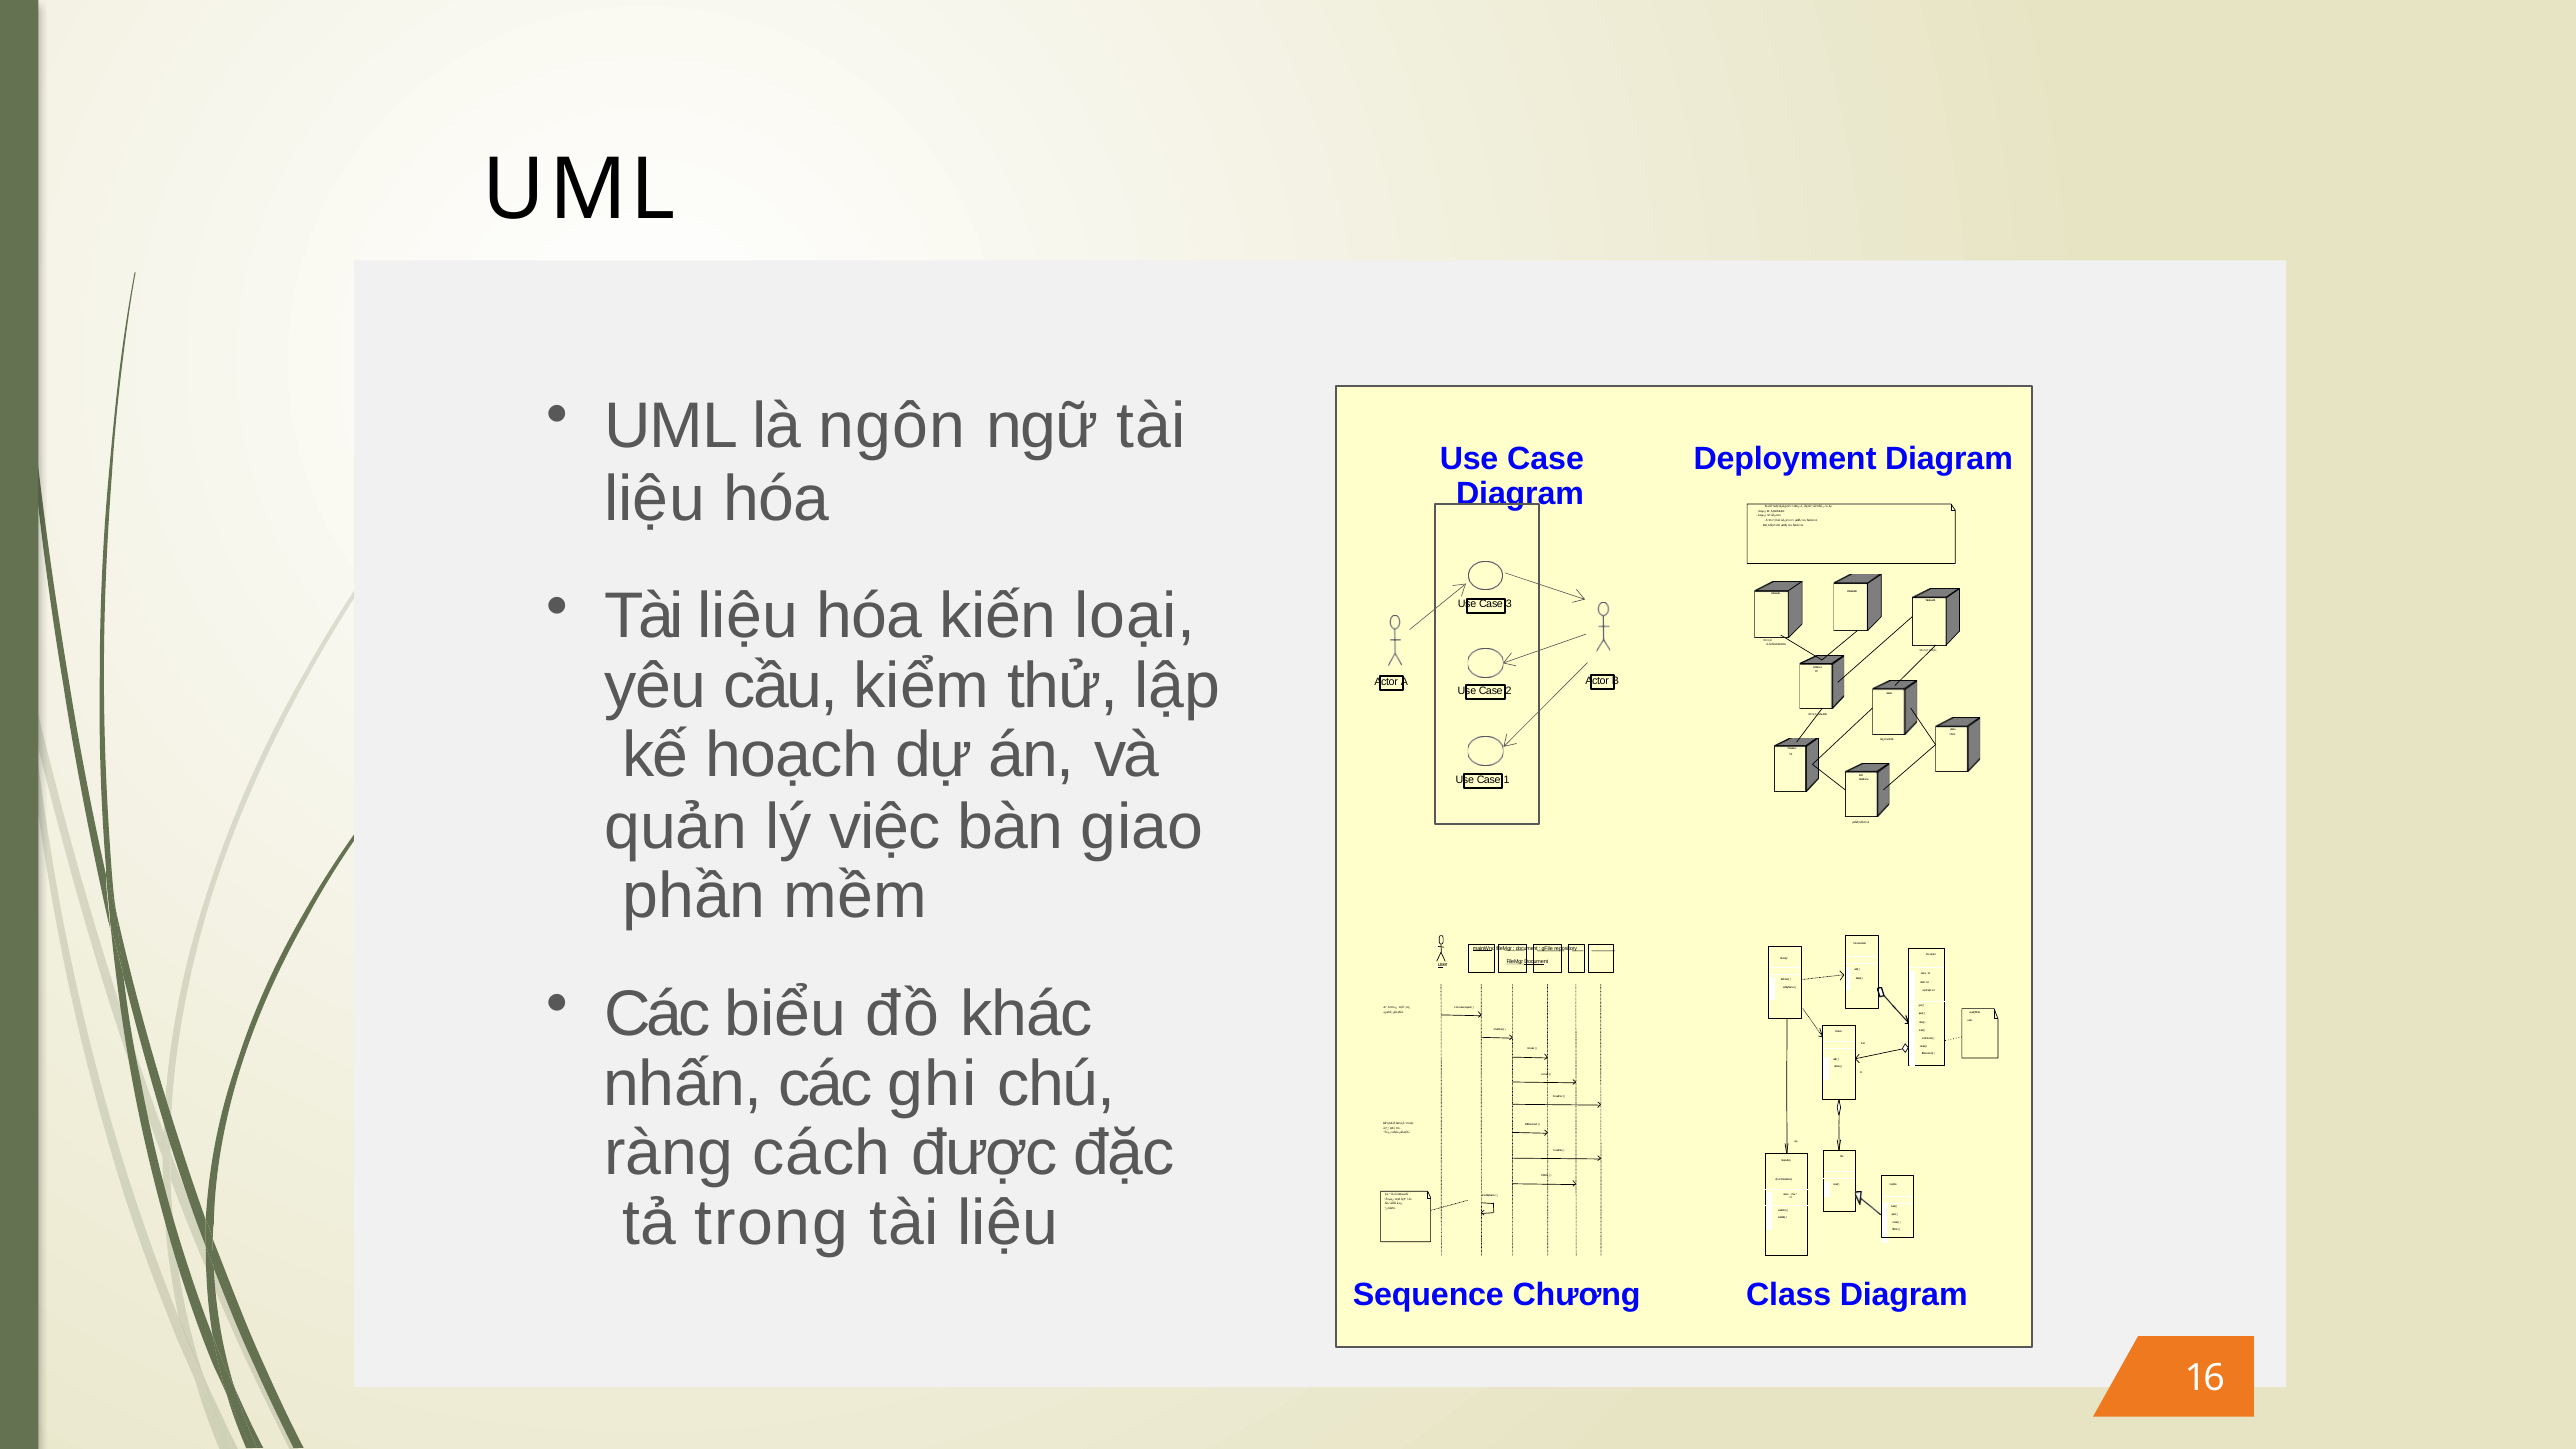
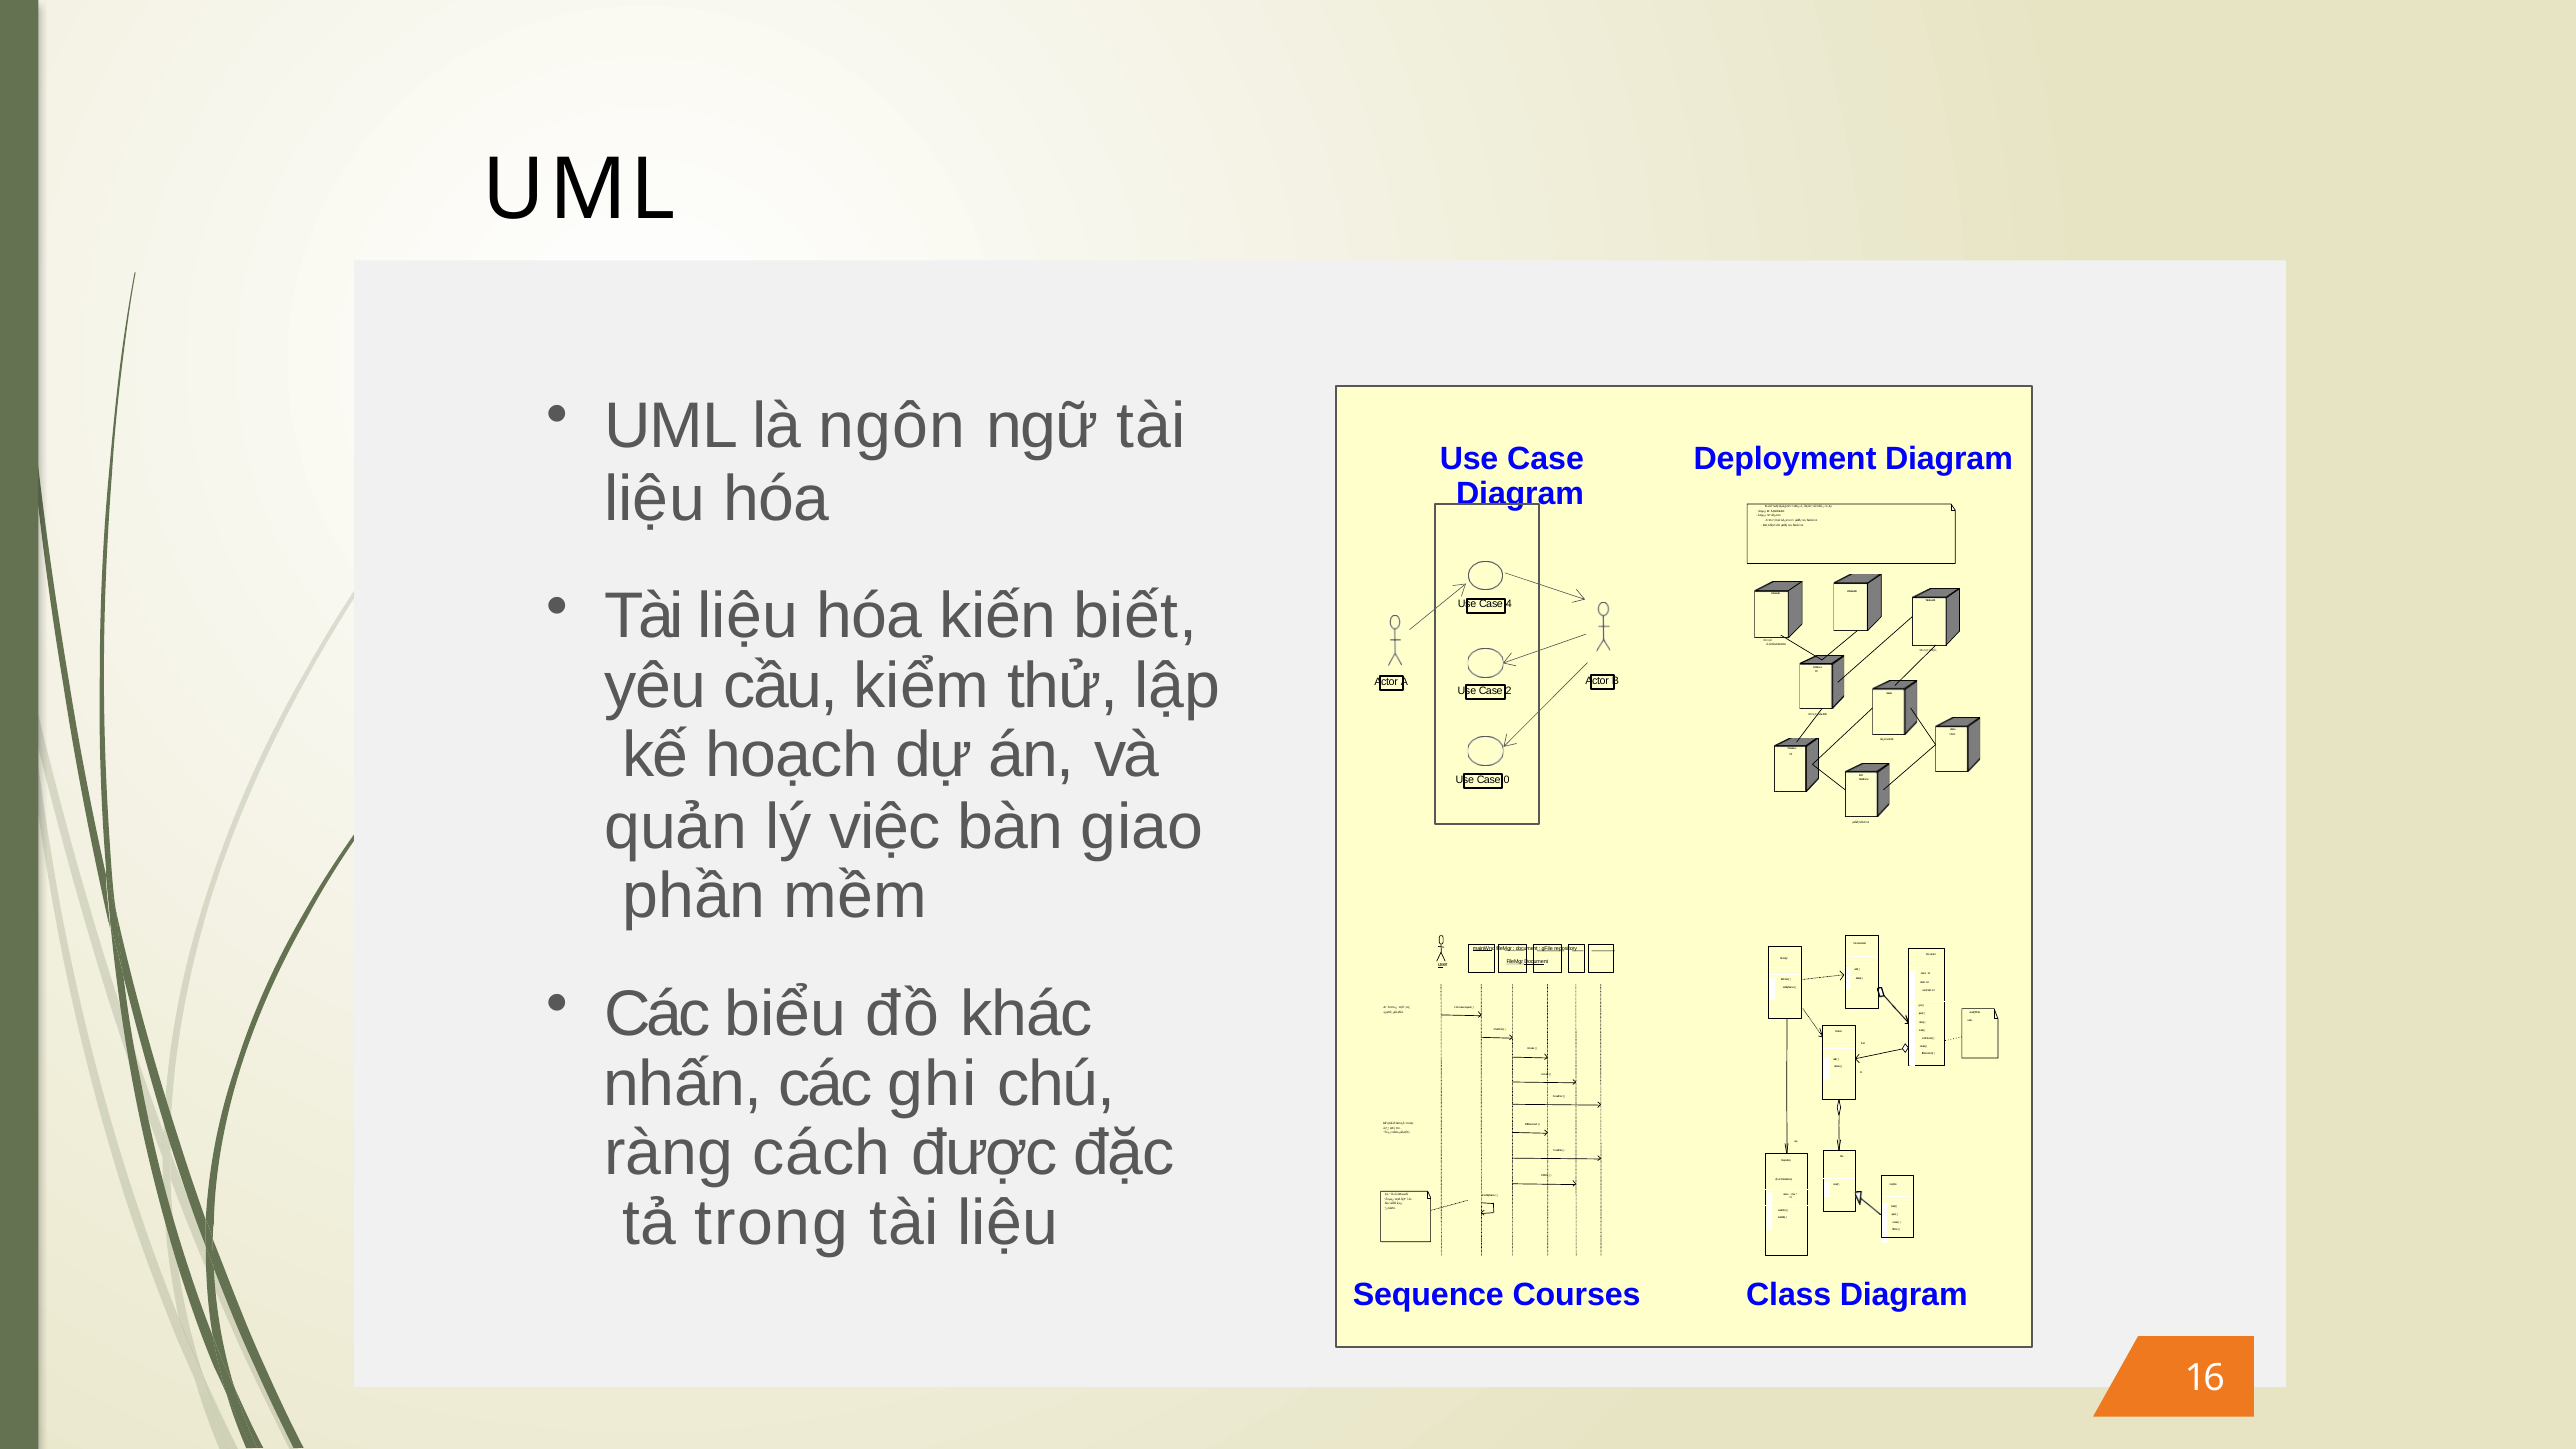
loại: loại -> biết
Case 3: 3 -> 4
Case 1: 1 -> 0
Chương: Chương -> Courses
